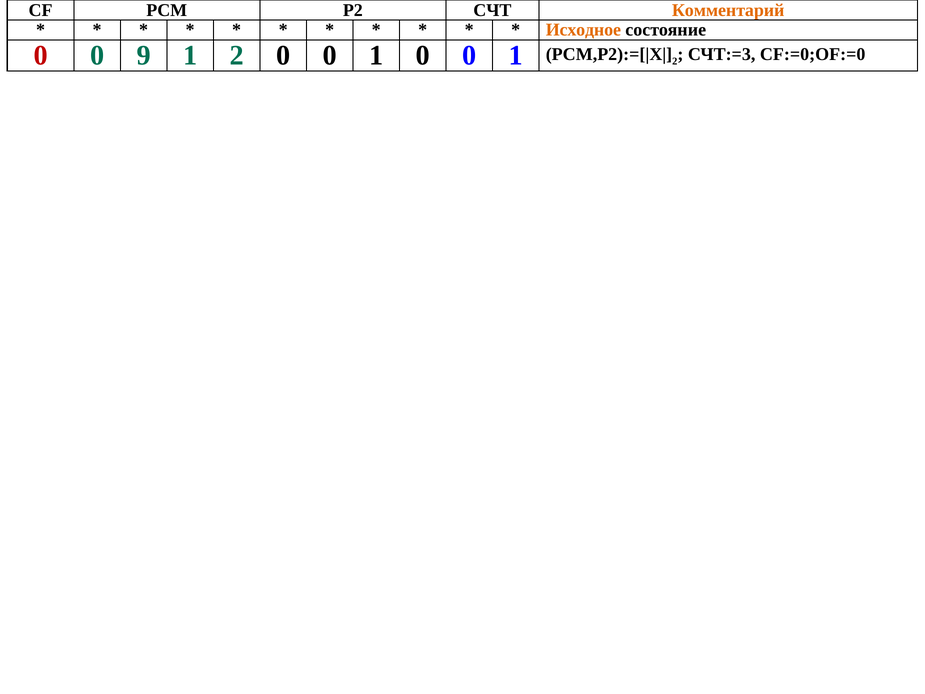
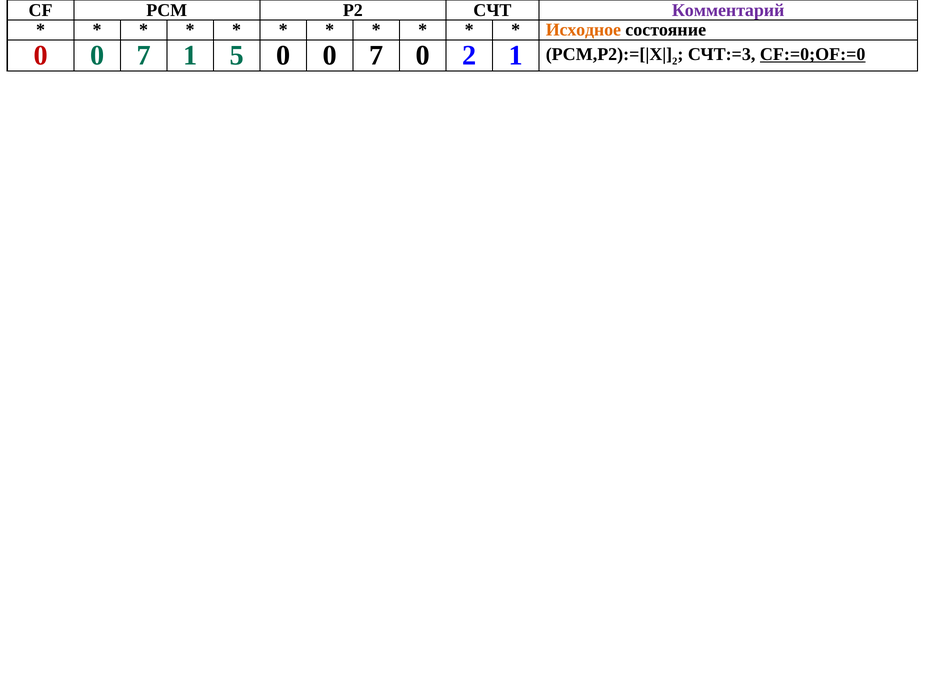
Комментарий colour: orange -> purple
9 at (144, 56): 9 -> 7
1 2: 2 -> 5
1 at (376, 56): 1 -> 7
0 at (469, 56): 0 -> 2
CF:=0;OF:=0 underline: none -> present
